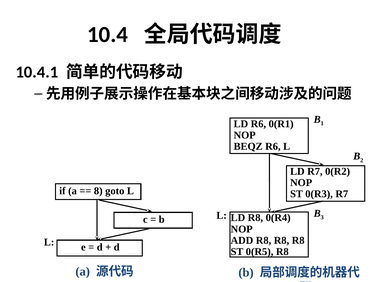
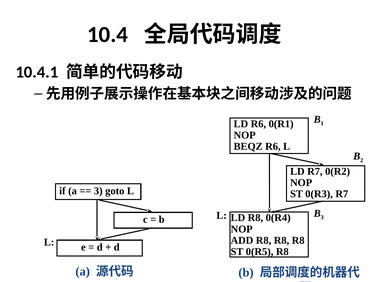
8 at (98, 190): 8 -> 3
